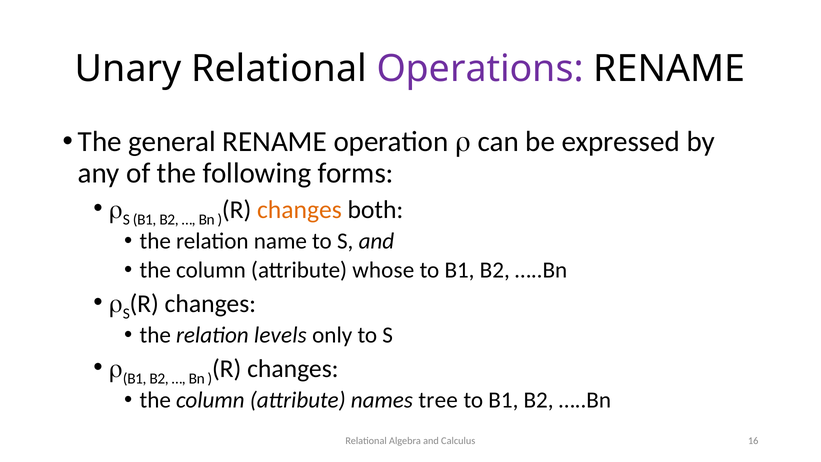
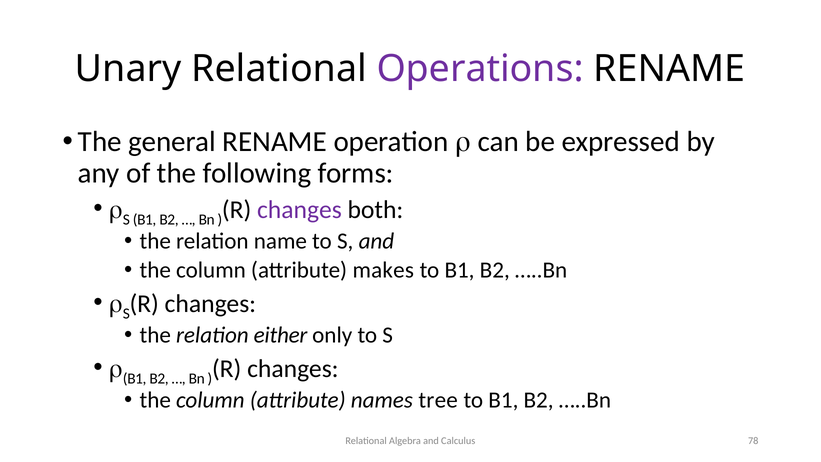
changes at (299, 210) colour: orange -> purple
whose: whose -> makes
levels: levels -> either
16: 16 -> 78
